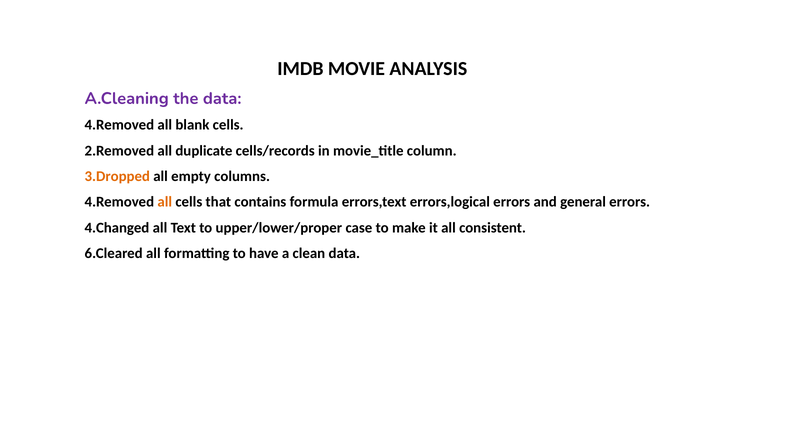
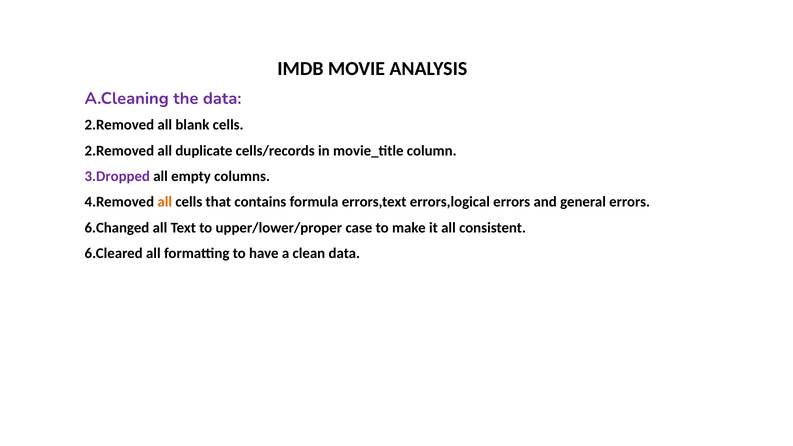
4.Removed at (119, 125): 4.Removed -> 2.Removed
3.Dropped colour: orange -> purple
4.Changed: 4.Changed -> 6.Changed
